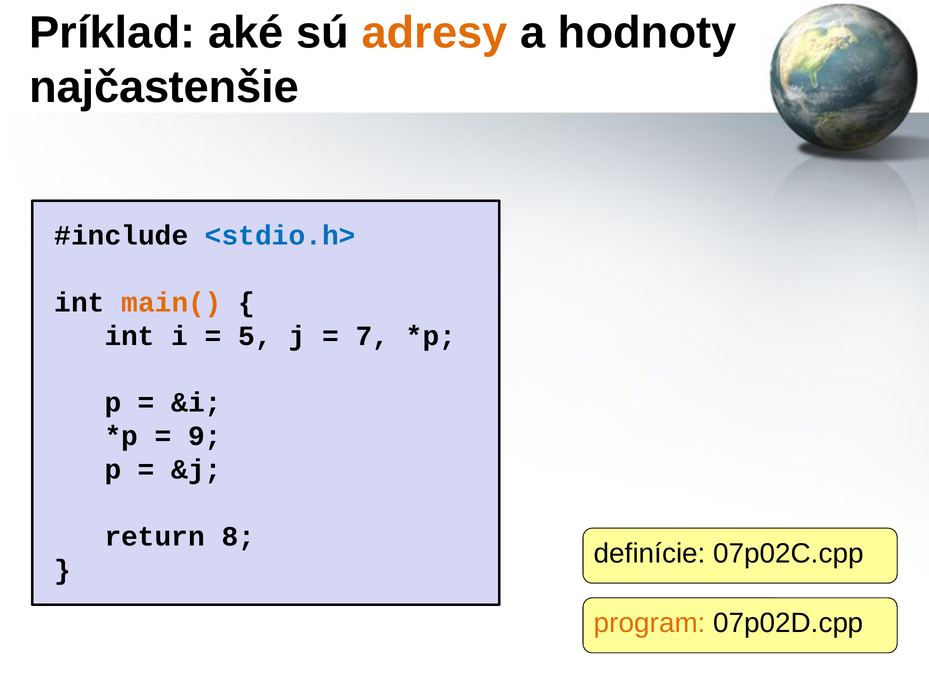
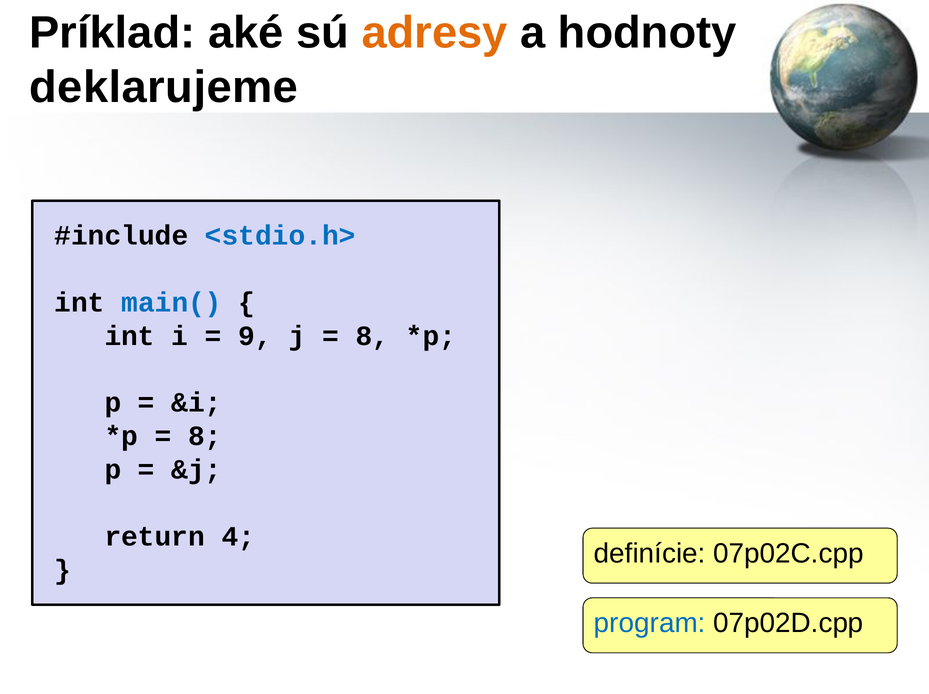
najčastenšie: najčastenšie -> deklarujeme
main( colour: orange -> blue
5: 5 -> 9
7 at (372, 336): 7 -> 8
9 at (205, 437): 9 -> 8
8: 8 -> 4
program colour: orange -> blue
